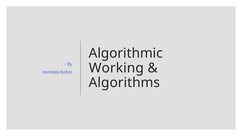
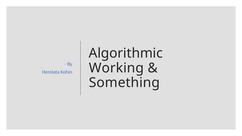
Algorithms: Algorithms -> Something
